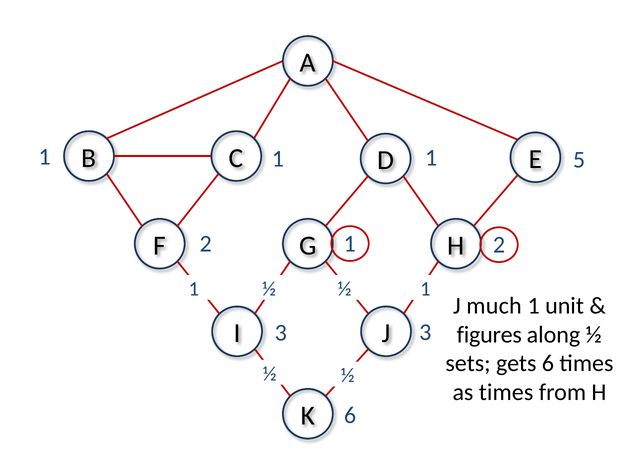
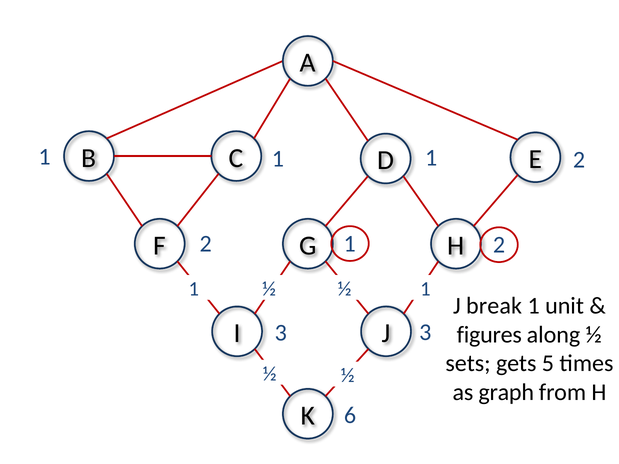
1 1 5: 5 -> 2
much: much -> break
gets 6: 6 -> 5
as times: times -> graph
